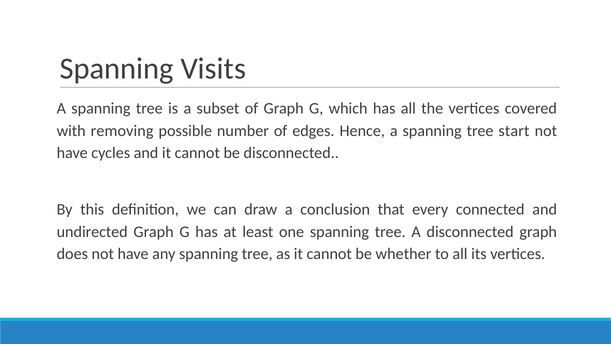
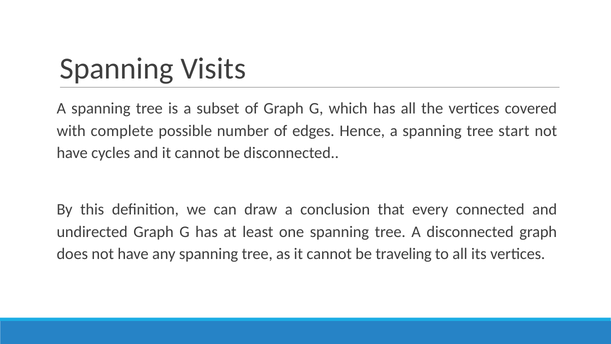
removing: removing -> complete
whether: whether -> traveling
